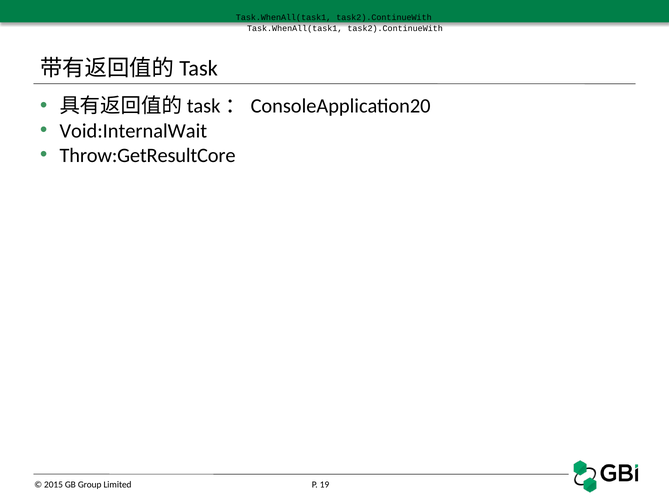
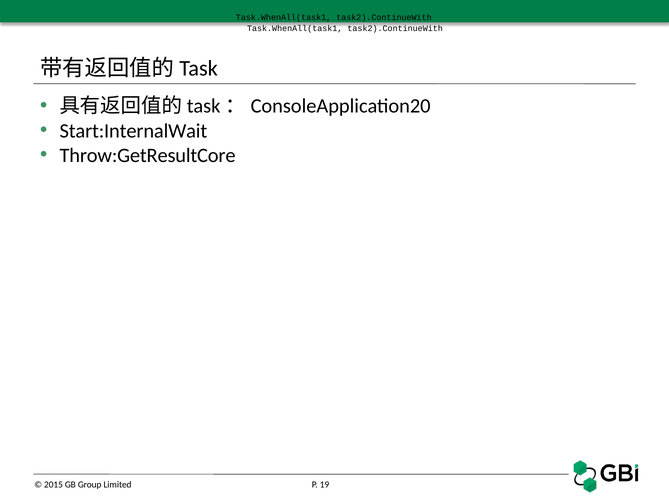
Void:InternalWait: Void:InternalWait -> Start:InternalWait
